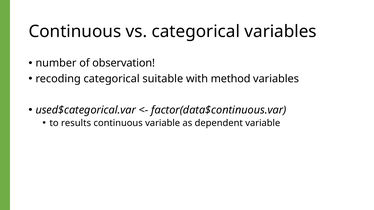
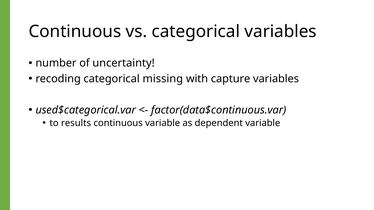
observation: observation -> uncertainty
suitable: suitable -> missing
method: method -> capture
